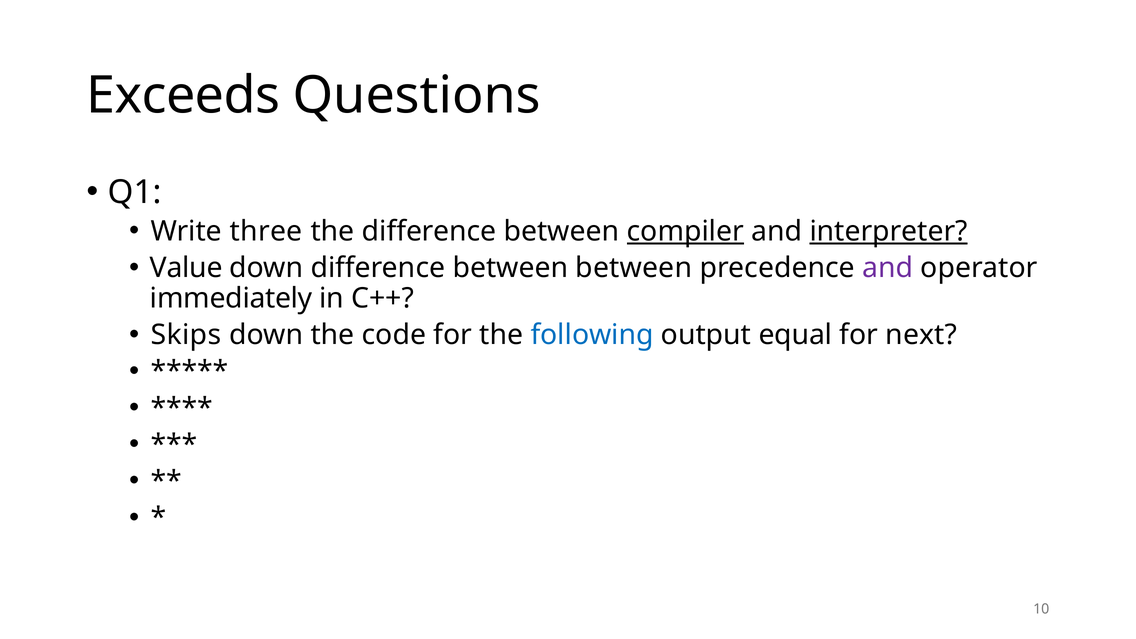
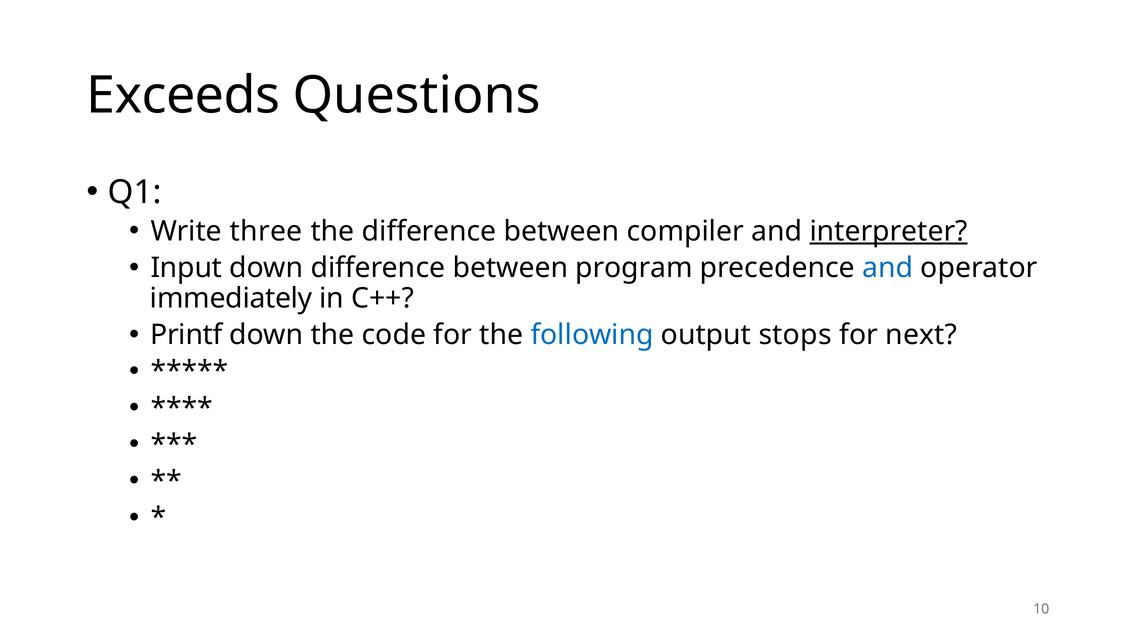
compiler underline: present -> none
Value: Value -> Input
between between: between -> program
and at (888, 268) colour: purple -> blue
Skips: Skips -> Printf
equal: equal -> stops
